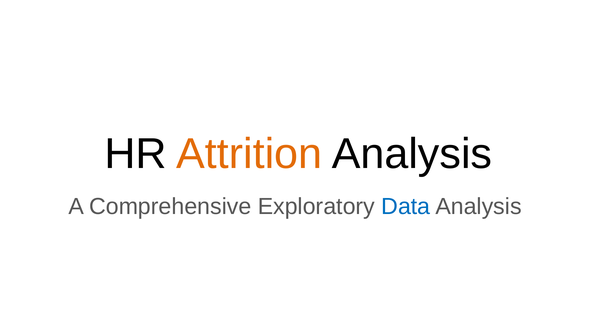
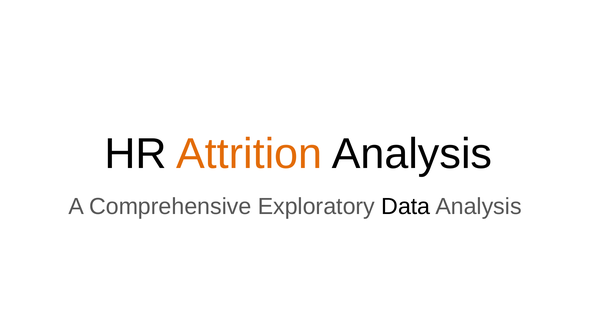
Data colour: blue -> black
